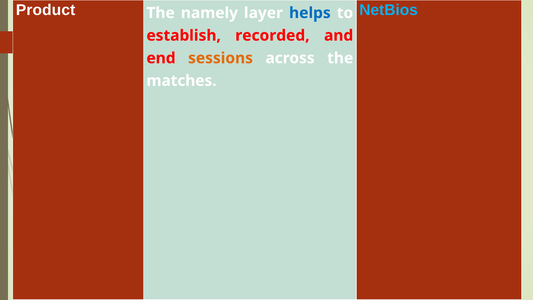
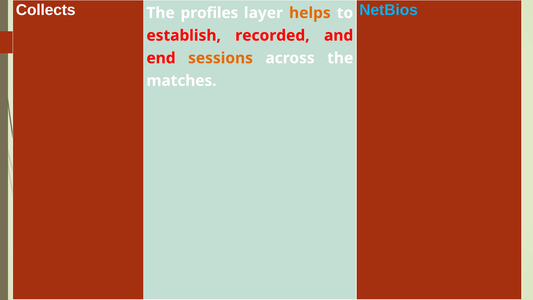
Product: Product -> Collects
namely: namely -> profiles
helps colour: blue -> orange
